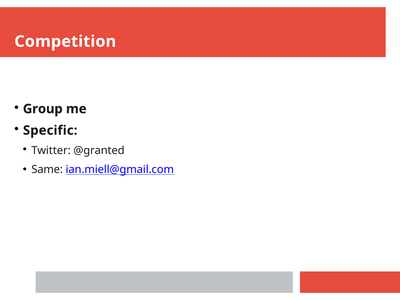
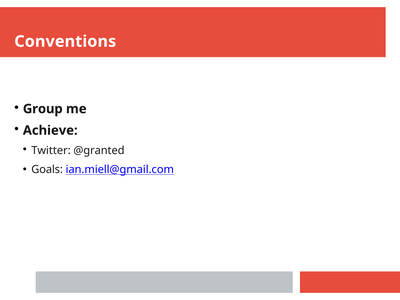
Competition: Competition -> Conventions
Specific: Specific -> Achieve
Same: Same -> Goals
